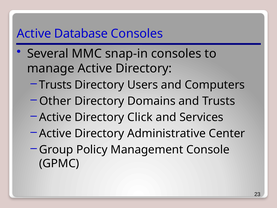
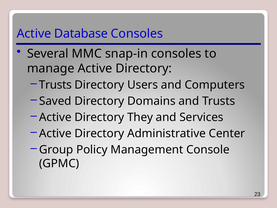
Other: Other -> Saved
Click: Click -> They
